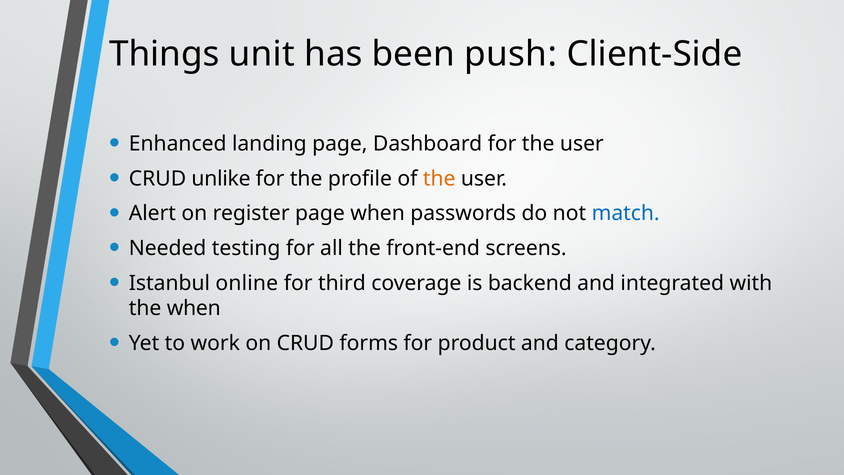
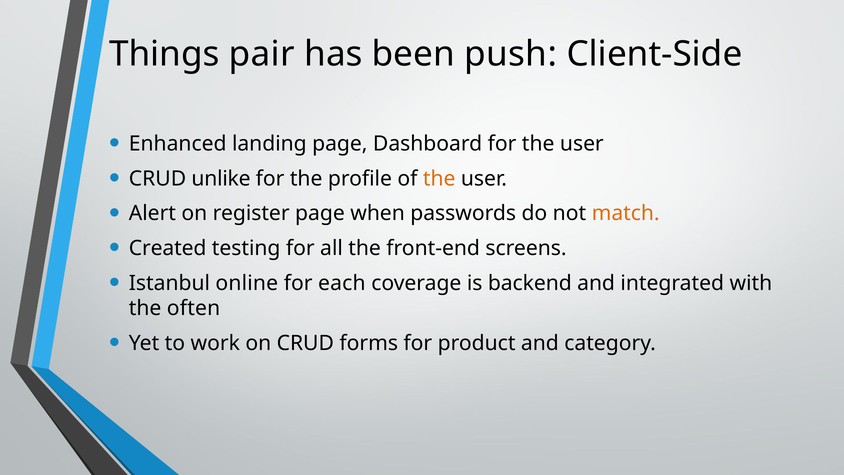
unit: unit -> pair
match colour: blue -> orange
Needed: Needed -> Created
third: third -> each
the when: when -> often
